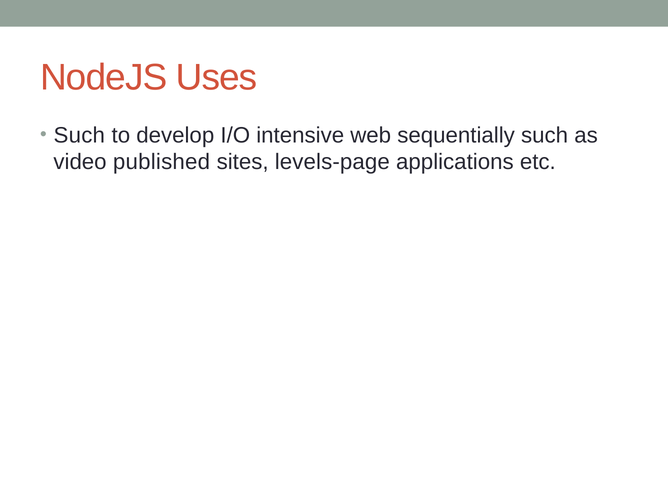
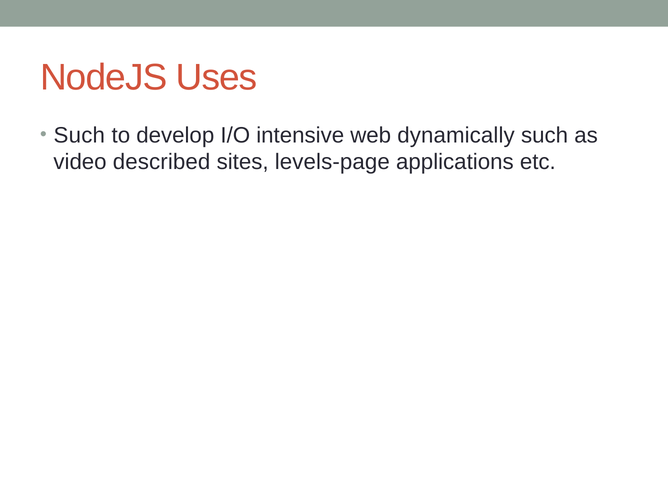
sequentially: sequentially -> dynamically
published: published -> described
